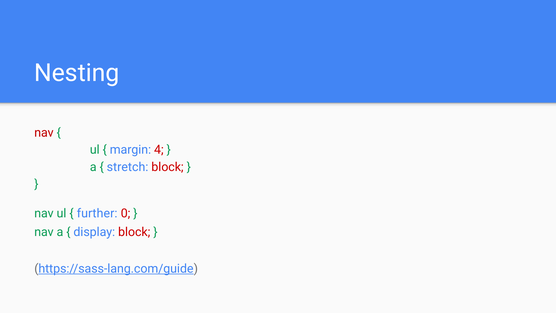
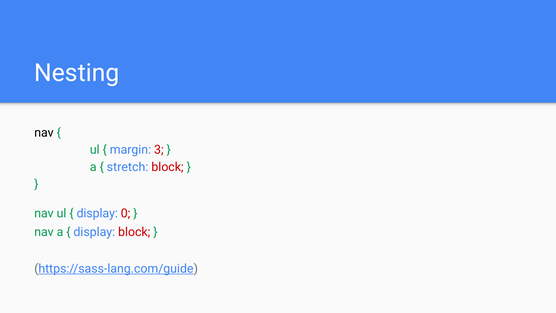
nav at (44, 133) colour: red -> black
4: 4 -> 3
further at (97, 213): further -> display
